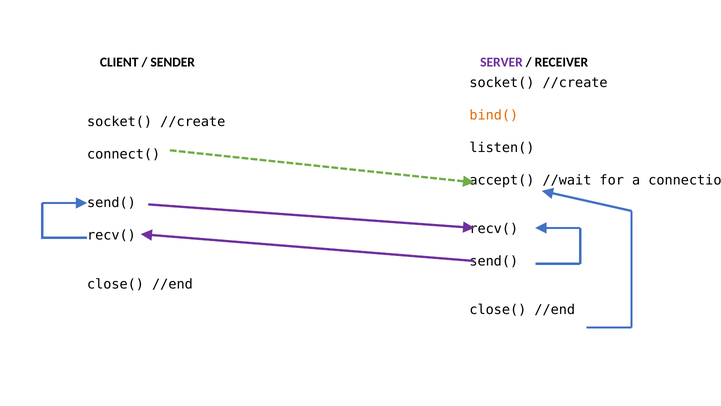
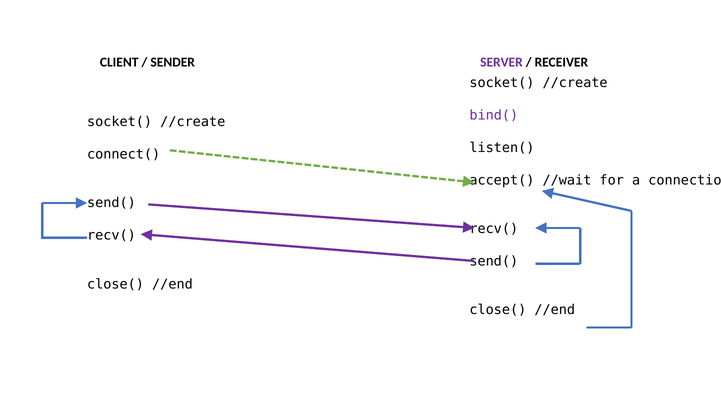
bind( colour: orange -> purple
